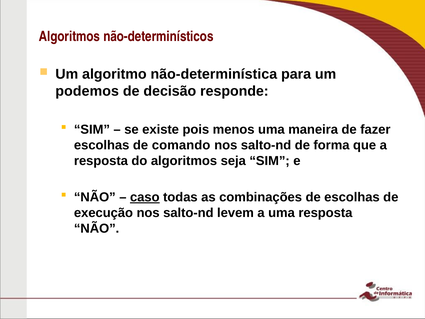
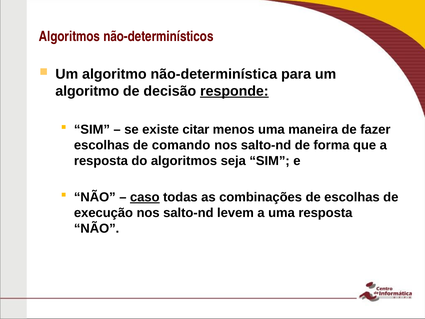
podemos at (87, 91): podemos -> algoritmo
responde underline: none -> present
pois: pois -> citar
